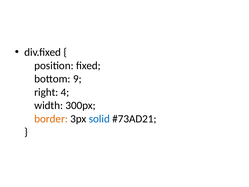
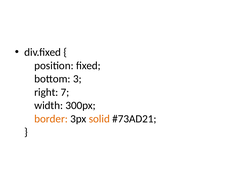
9: 9 -> 3
4: 4 -> 7
solid colour: blue -> orange
